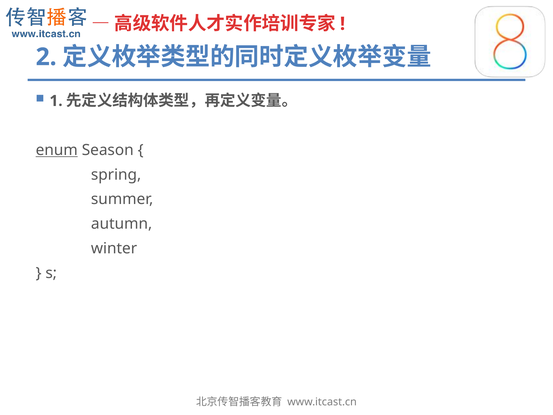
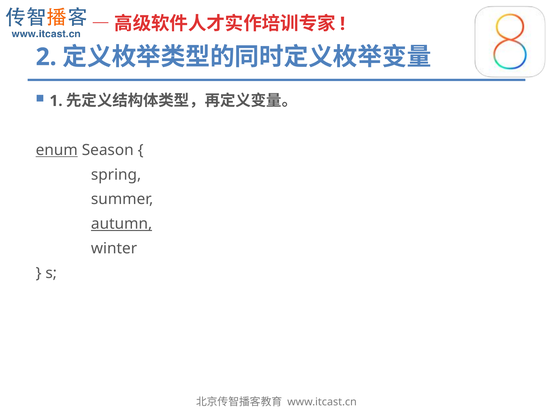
autumn underline: none -> present
